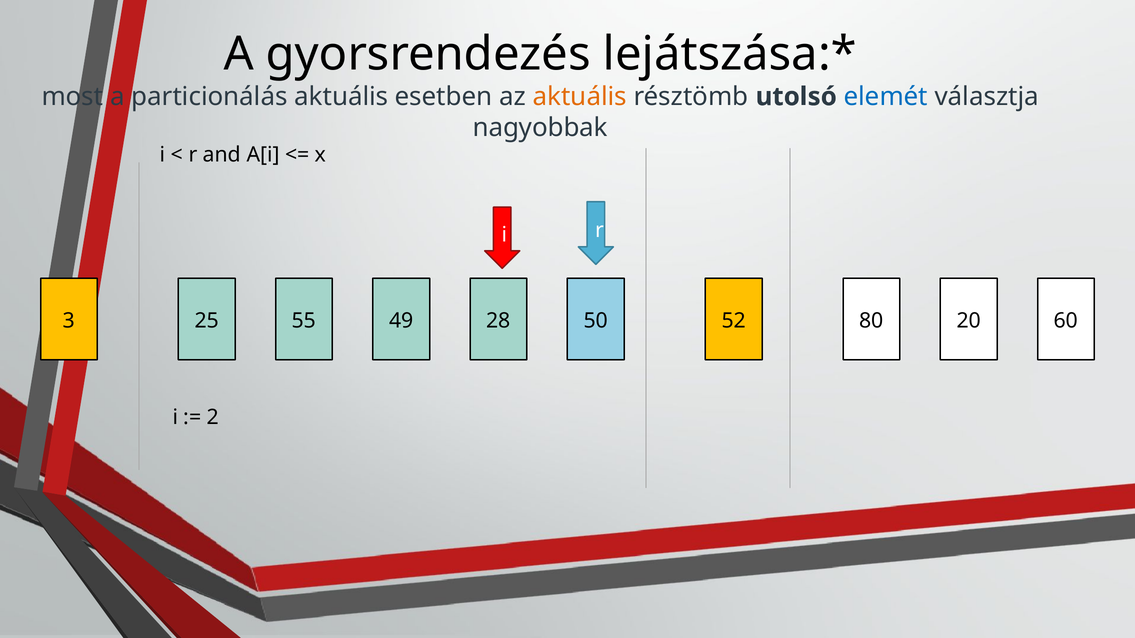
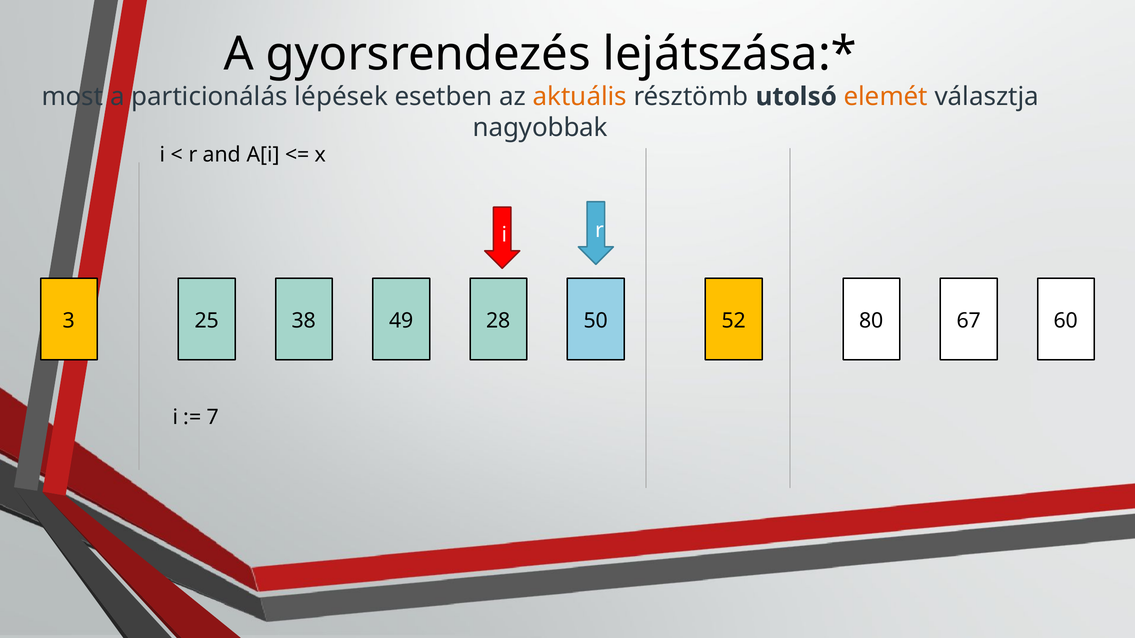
particionálás aktuális: aktuális -> lépések
elemét colour: blue -> orange
55: 55 -> 38
20: 20 -> 67
2: 2 -> 7
